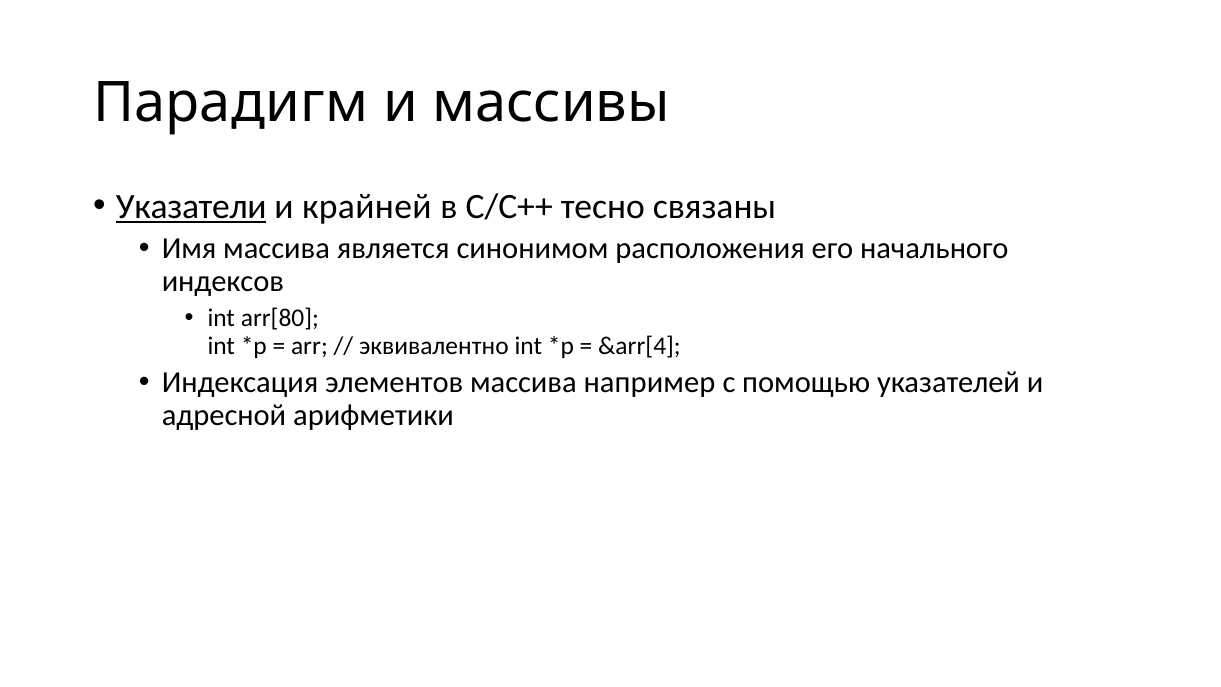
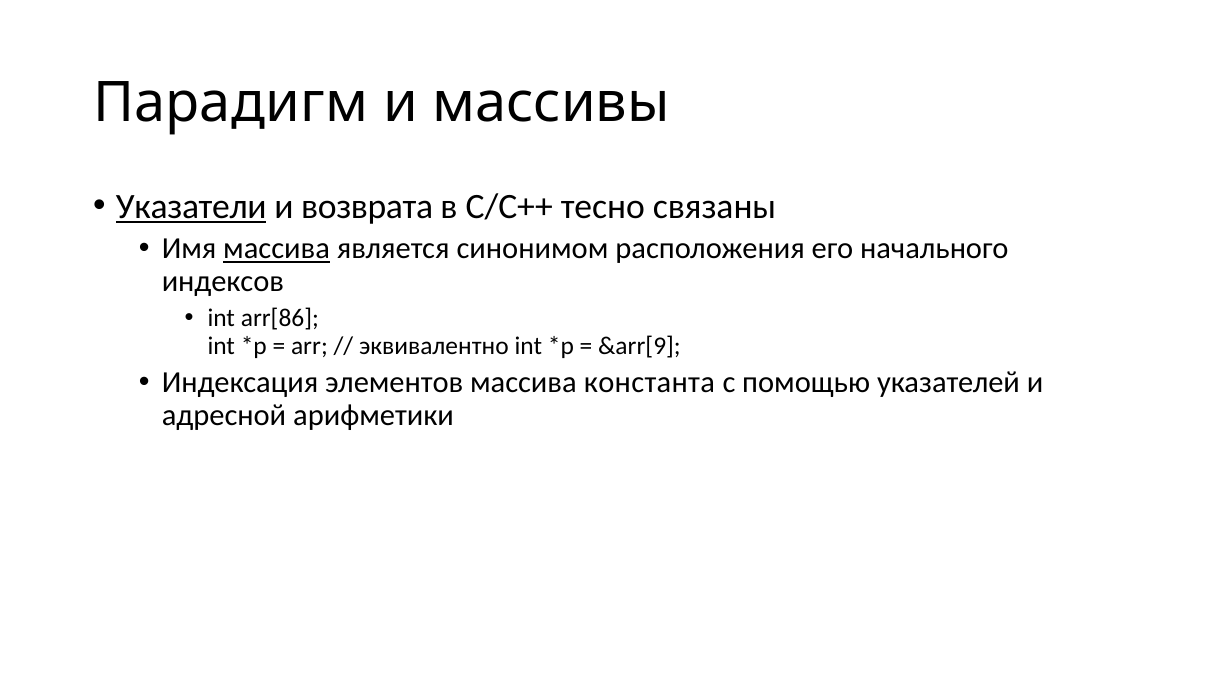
крайней: крайней -> возврата
массива at (277, 249) underline: none -> present
arr[80: arr[80 -> arr[86
&arr[4: &arr[4 -> &arr[9
например: например -> константа
